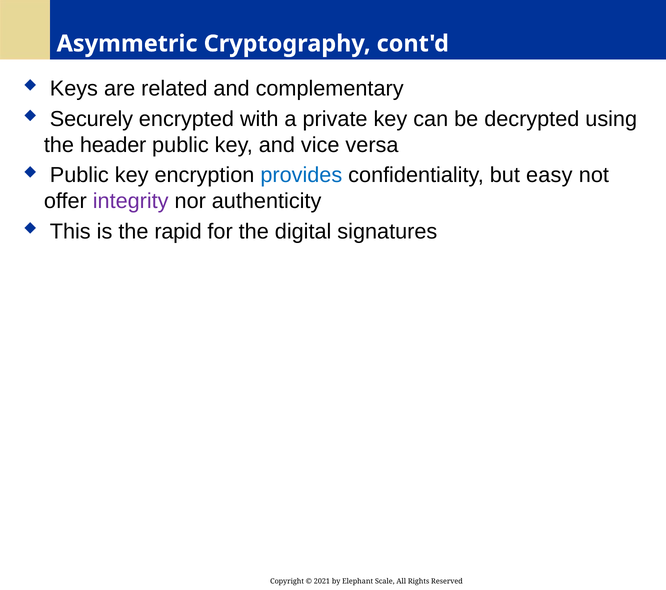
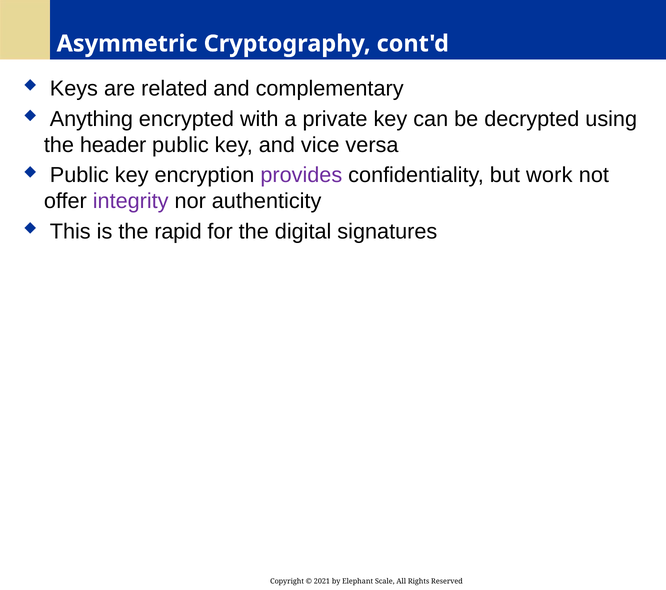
Securely: Securely -> Anything
provides colour: blue -> purple
easy: easy -> work
